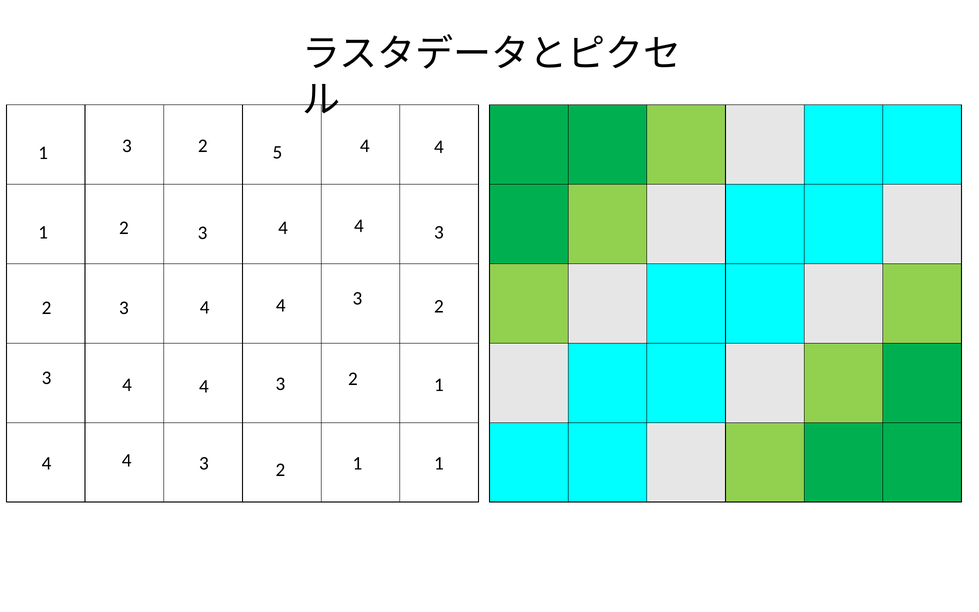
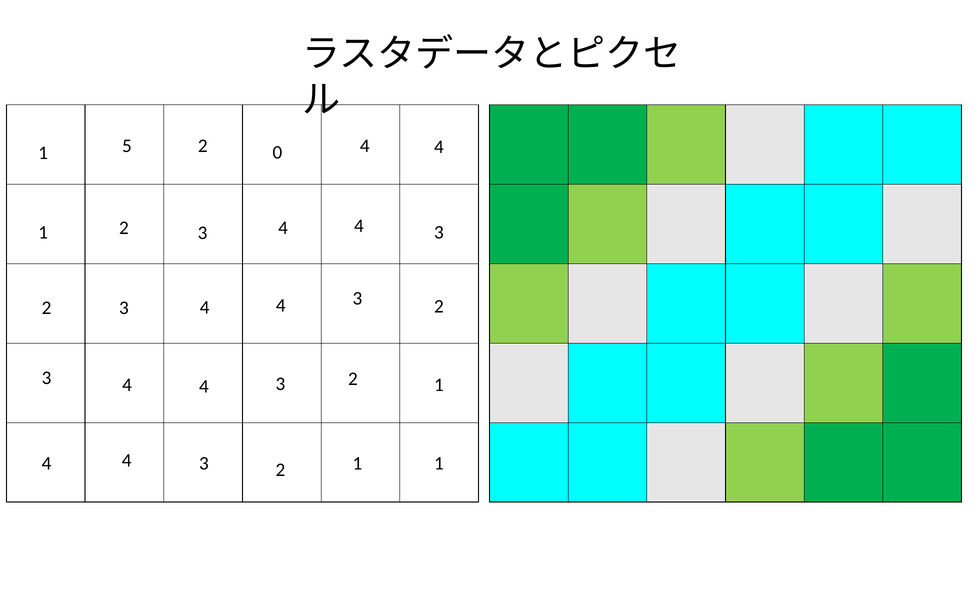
5: 5 -> 0
1 3: 3 -> 5
